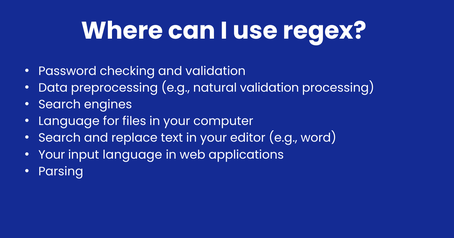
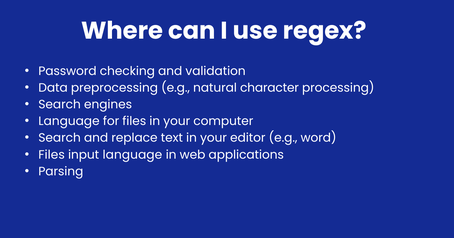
natural validation: validation -> character
Your at (52, 154): Your -> Files
